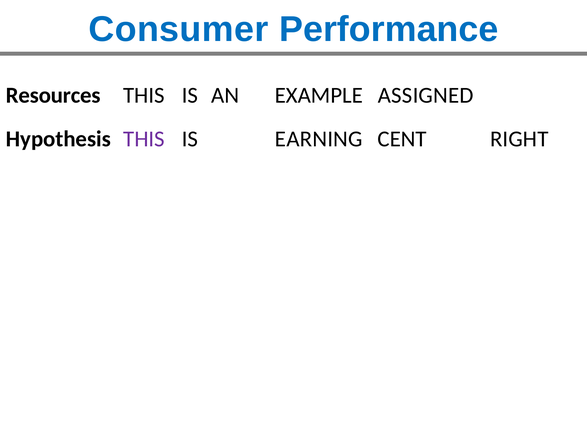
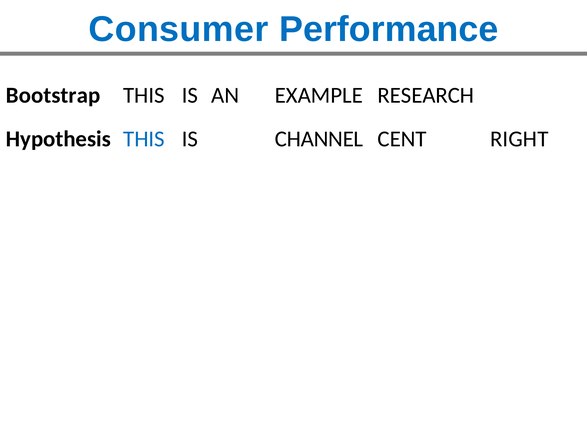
Resources: Resources -> Bootstrap
ASSIGNED: ASSIGNED -> RESEARCH
THIS at (144, 139) colour: purple -> blue
EARNING: EARNING -> CHANNEL
